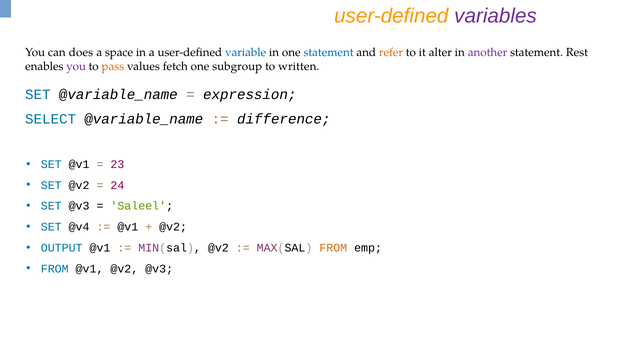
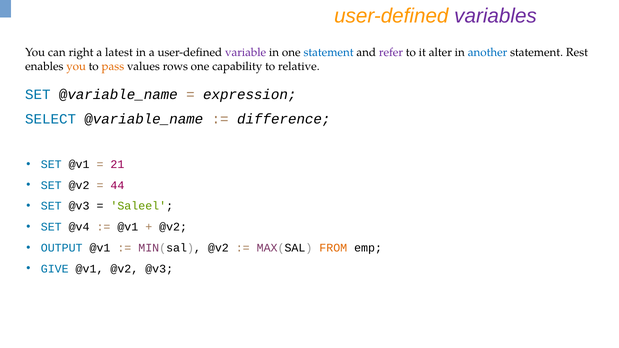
does: does -> right
space: space -> latest
variable colour: blue -> purple
refer colour: orange -> purple
another colour: purple -> blue
you at (76, 67) colour: purple -> orange
fetch: fetch -> rows
subgroup: subgroup -> capability
written: written -> relative
23: 23 -> 21
24: 24 -> 44
FROM at (55, 269): FROM -> GIVE
